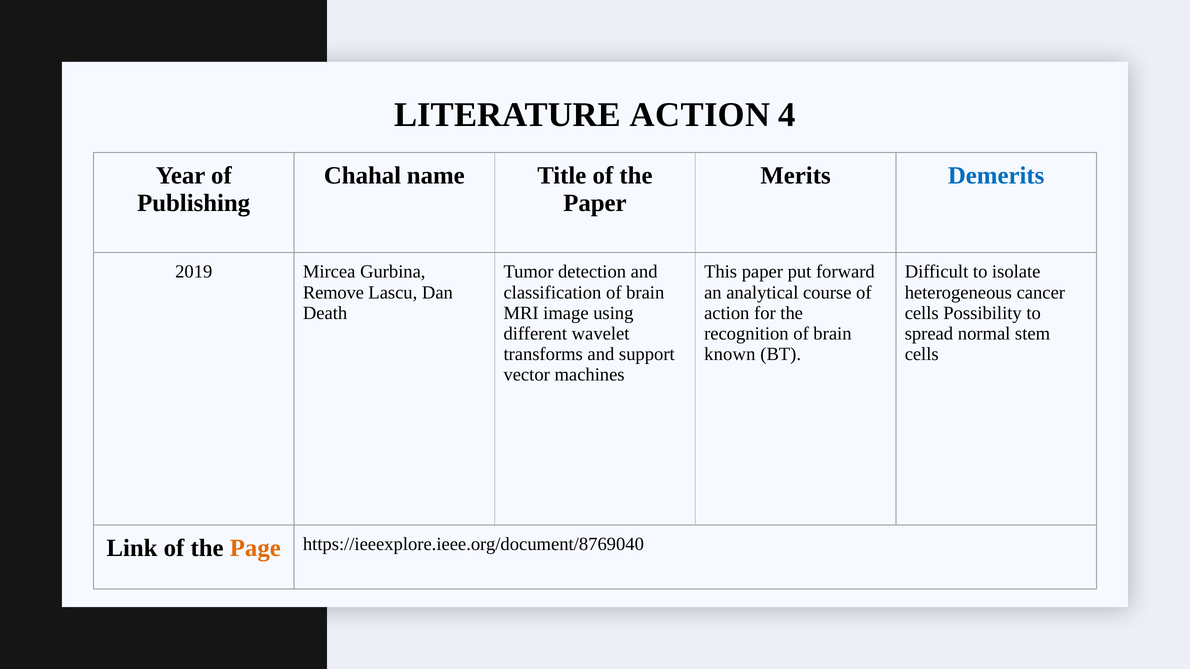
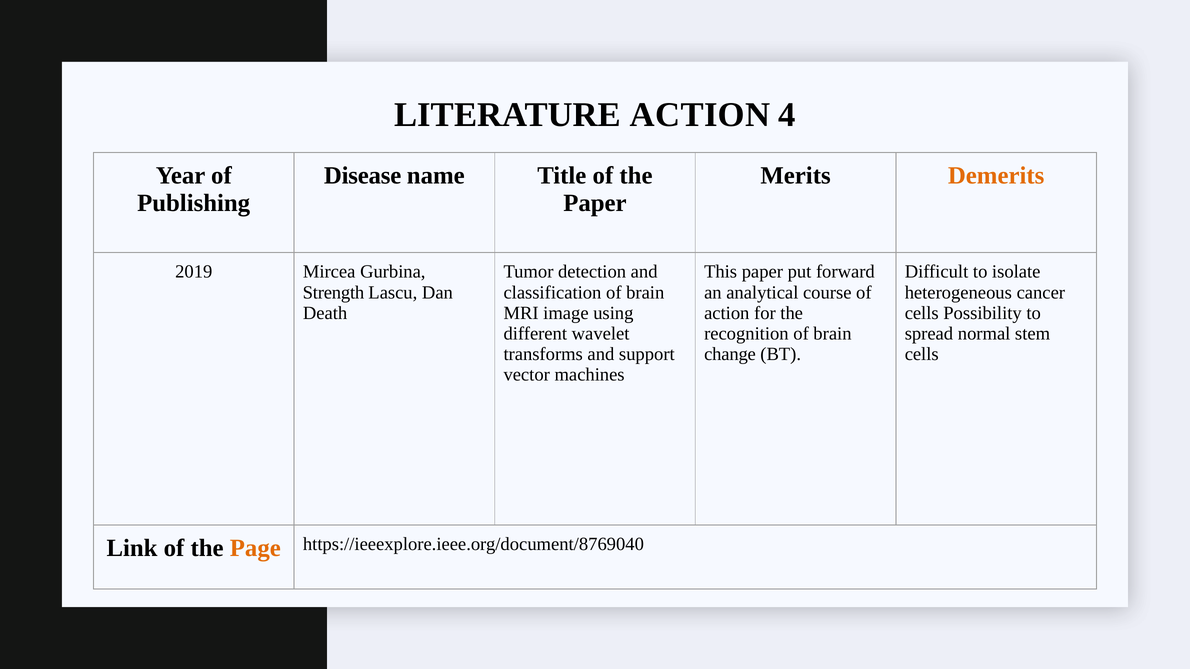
Chahal: Chahal -> Disease
Demerits colour: blue -> orange
Remove: Remove -> Strength
known: known -> change
